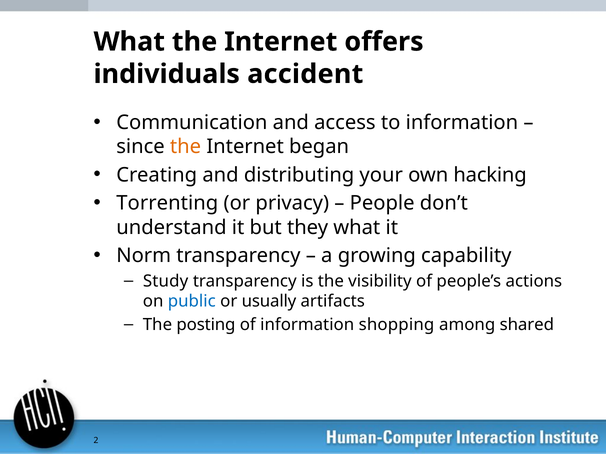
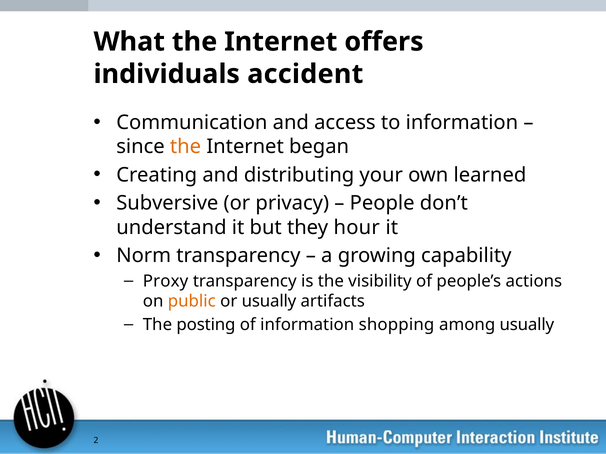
hacking: hacking -> learned
Torrenting: Torrenting -> Subversive
they what: what -> hour
Study: Study -> Proxy
public colour: blue -> orange
among shared: shared -> usually
